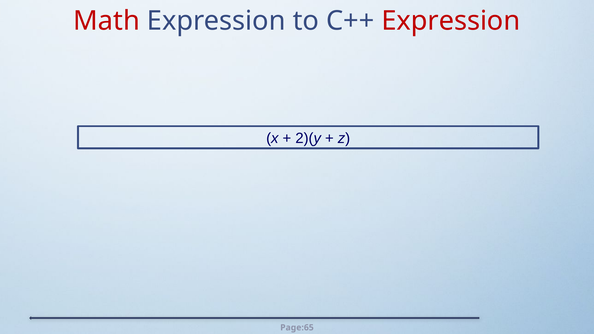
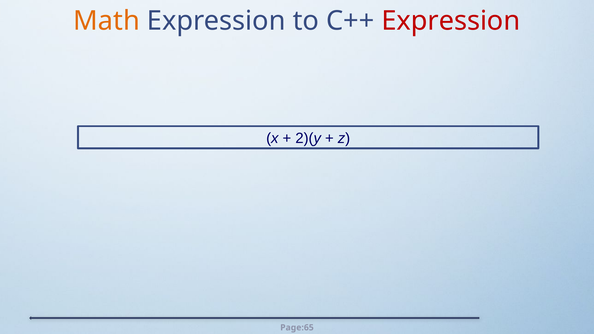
Math colour: red -> orange
